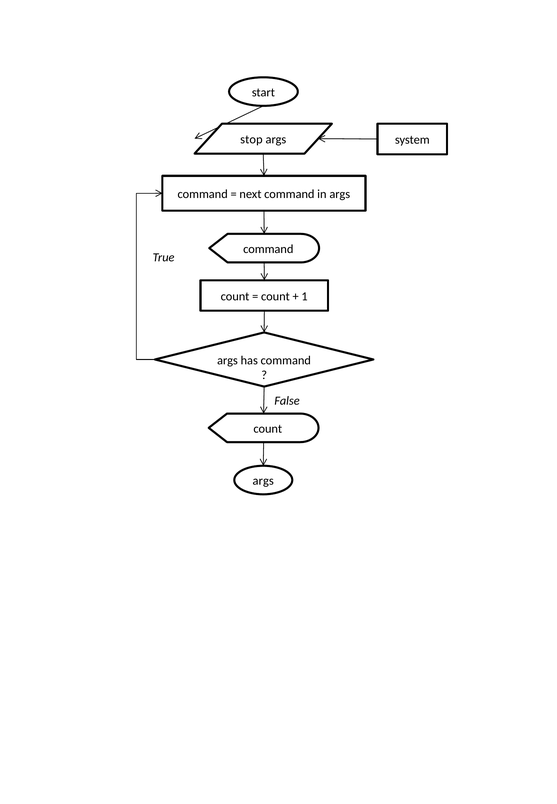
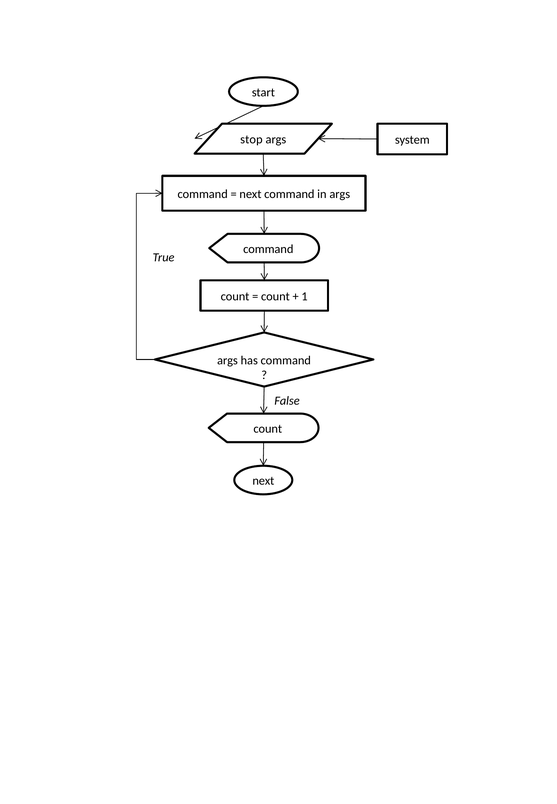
args at (263, 481): args -> next
